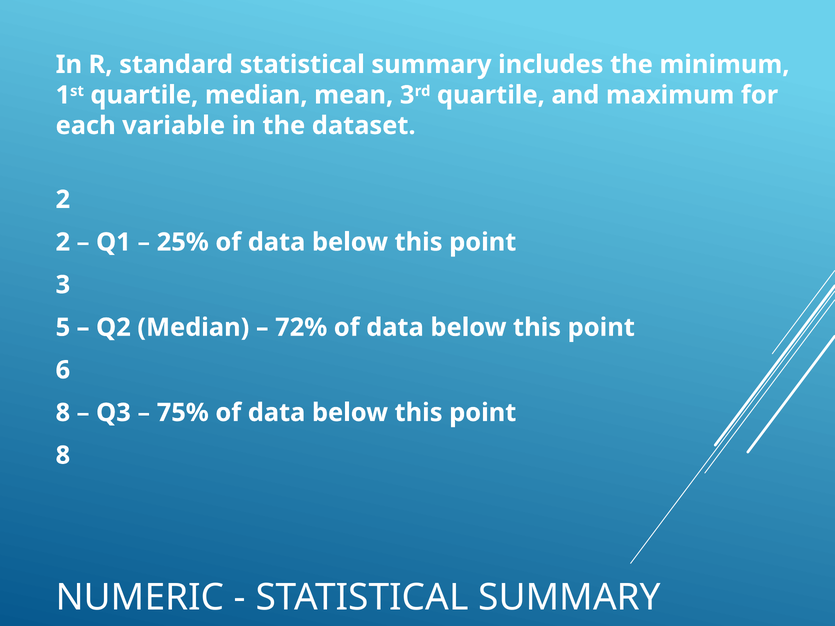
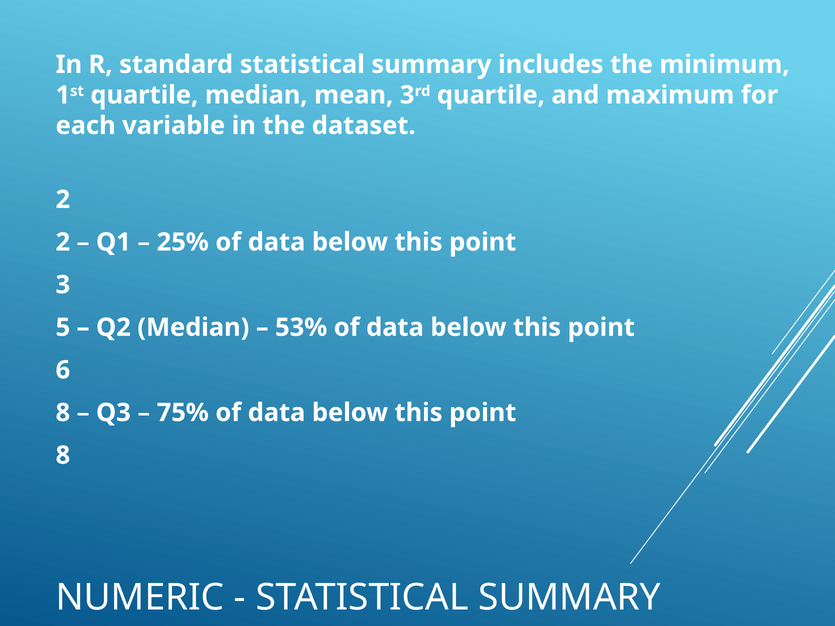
72%: 72% -> 53%
